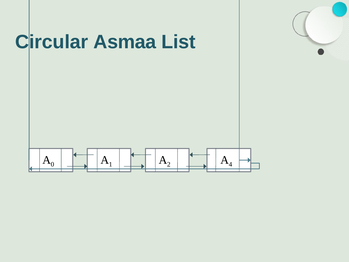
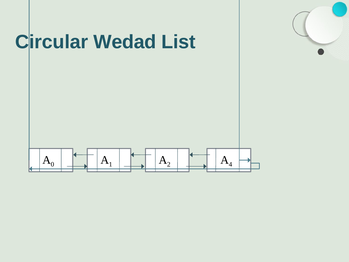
Asmaa: Asmaa -> Wedad
